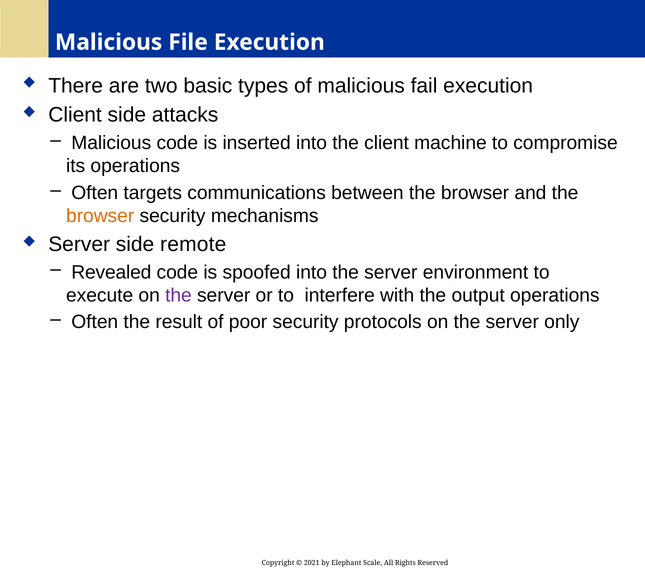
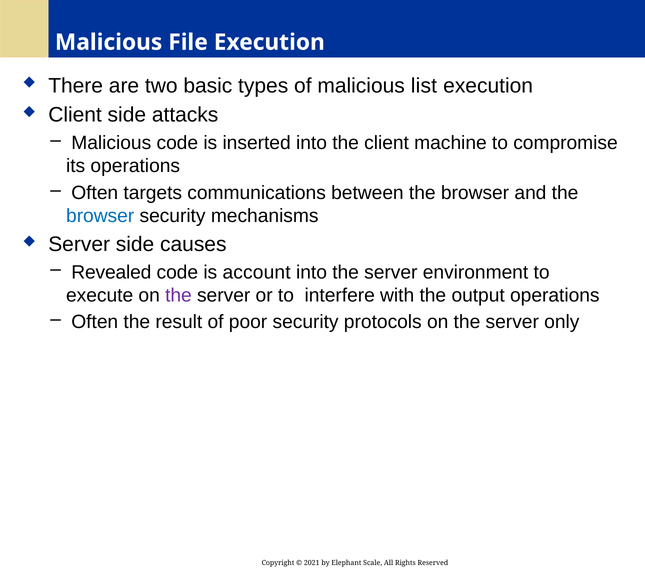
fail: fail -> list
browser at (100, 216) colour: orange -> blue
remote: remote -> causes
spoofed: spoofed -> account
